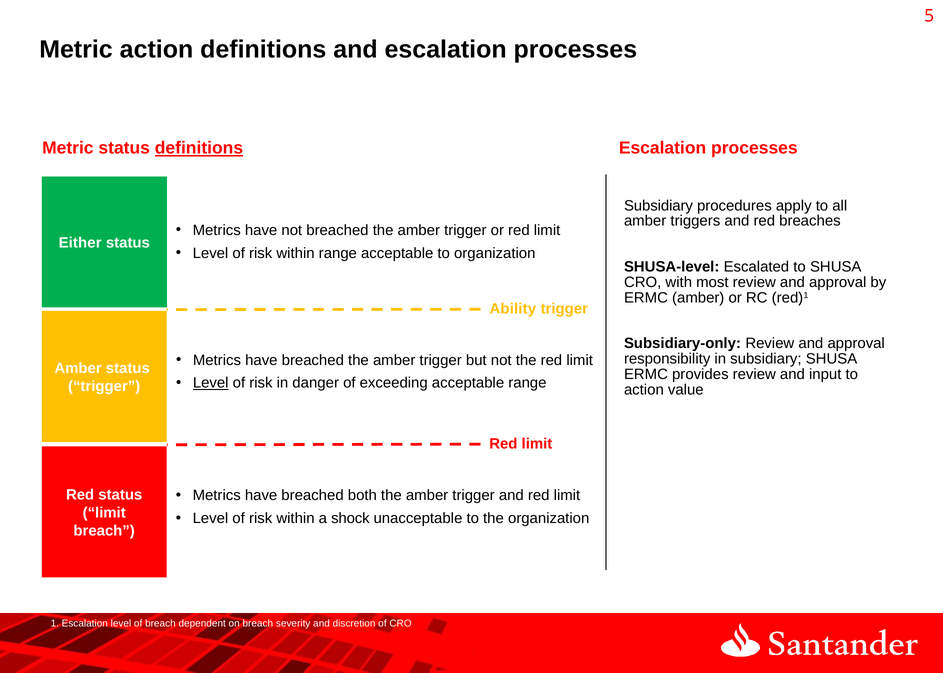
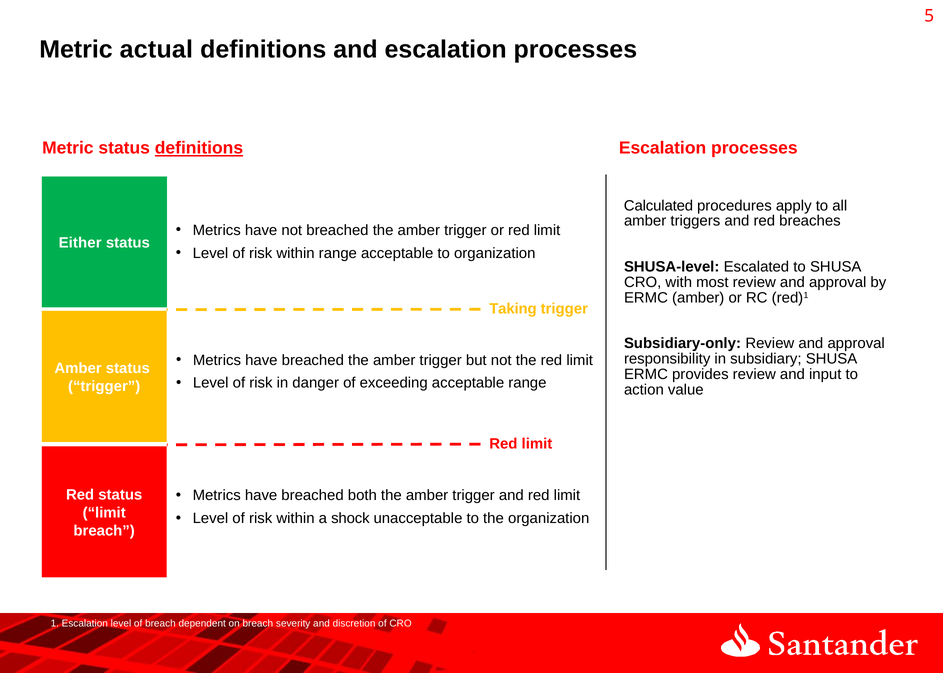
Metric action: action -> actual
Subsidiary at (658, 206): Subsidiary -> Calculated
Ability: Ability -> Taking
Level at (211, 383) underline: present -> none
